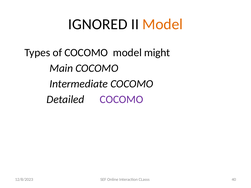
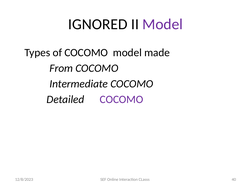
Model at (163, 24) colour: orange -> purple
might: might -> made
Main: Main -> From
